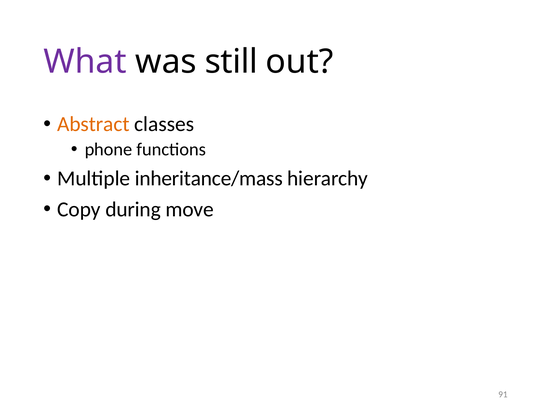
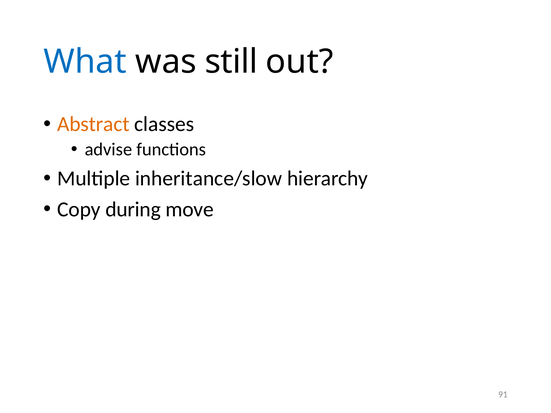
What colour: purple -> blue
phone: phone -> advise
inheritance/mass: inheritance/mass -> inheritance/slow
